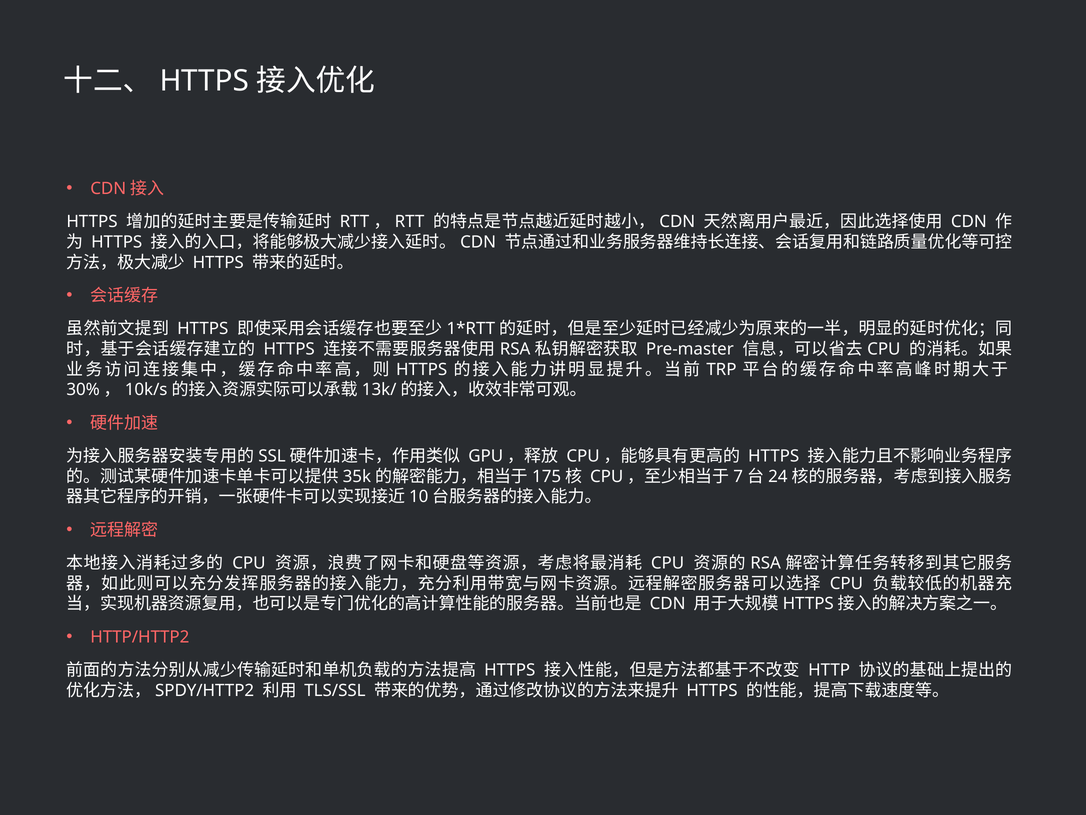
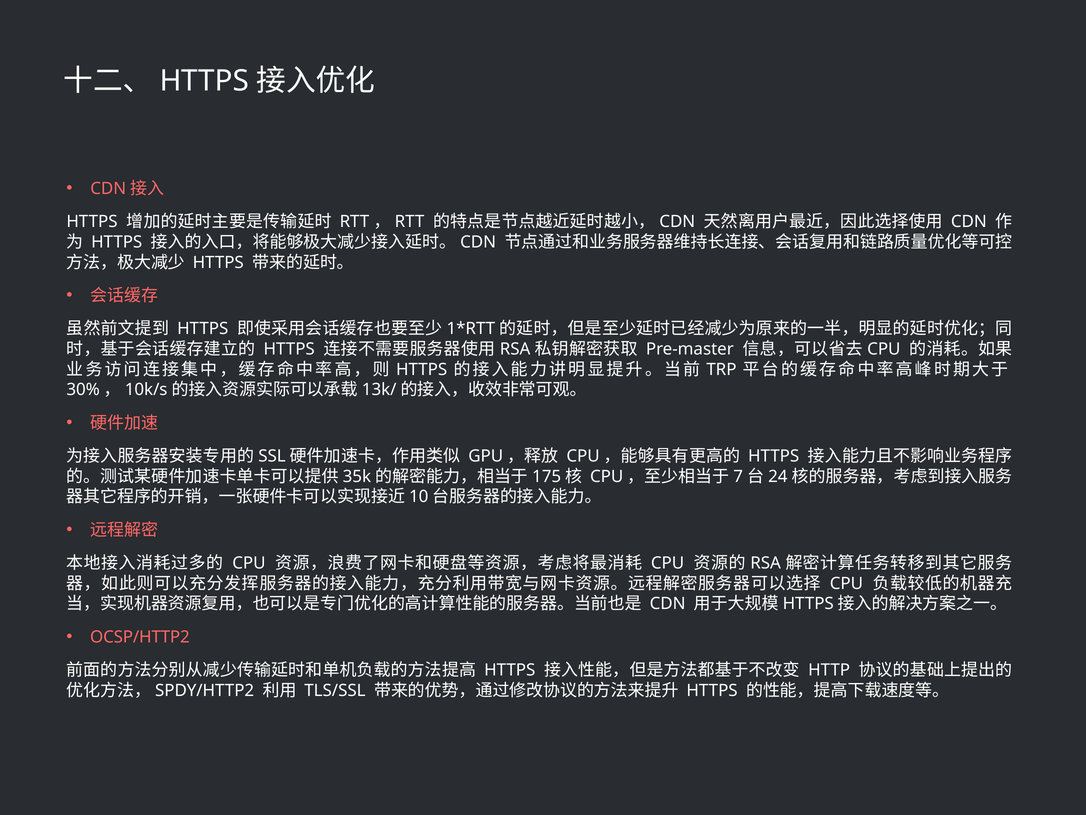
HTTP/HTTP2: HTTP/HTTP2 -> OCSP/HTTP2
